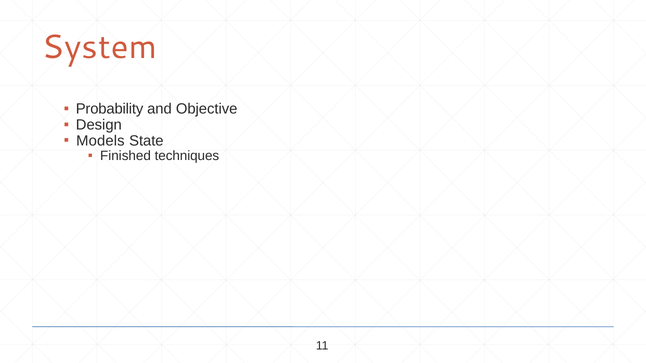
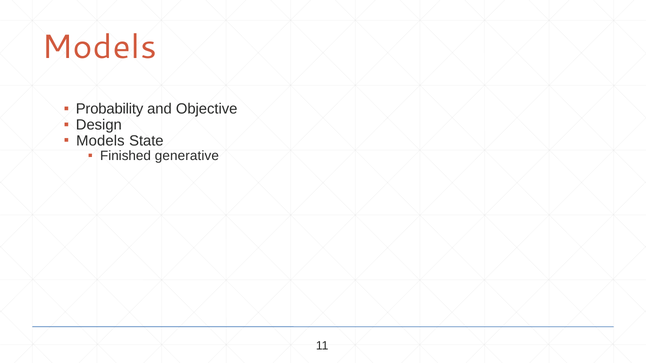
System at (99, 47): System -> Models
techniques: techniques -> generative
